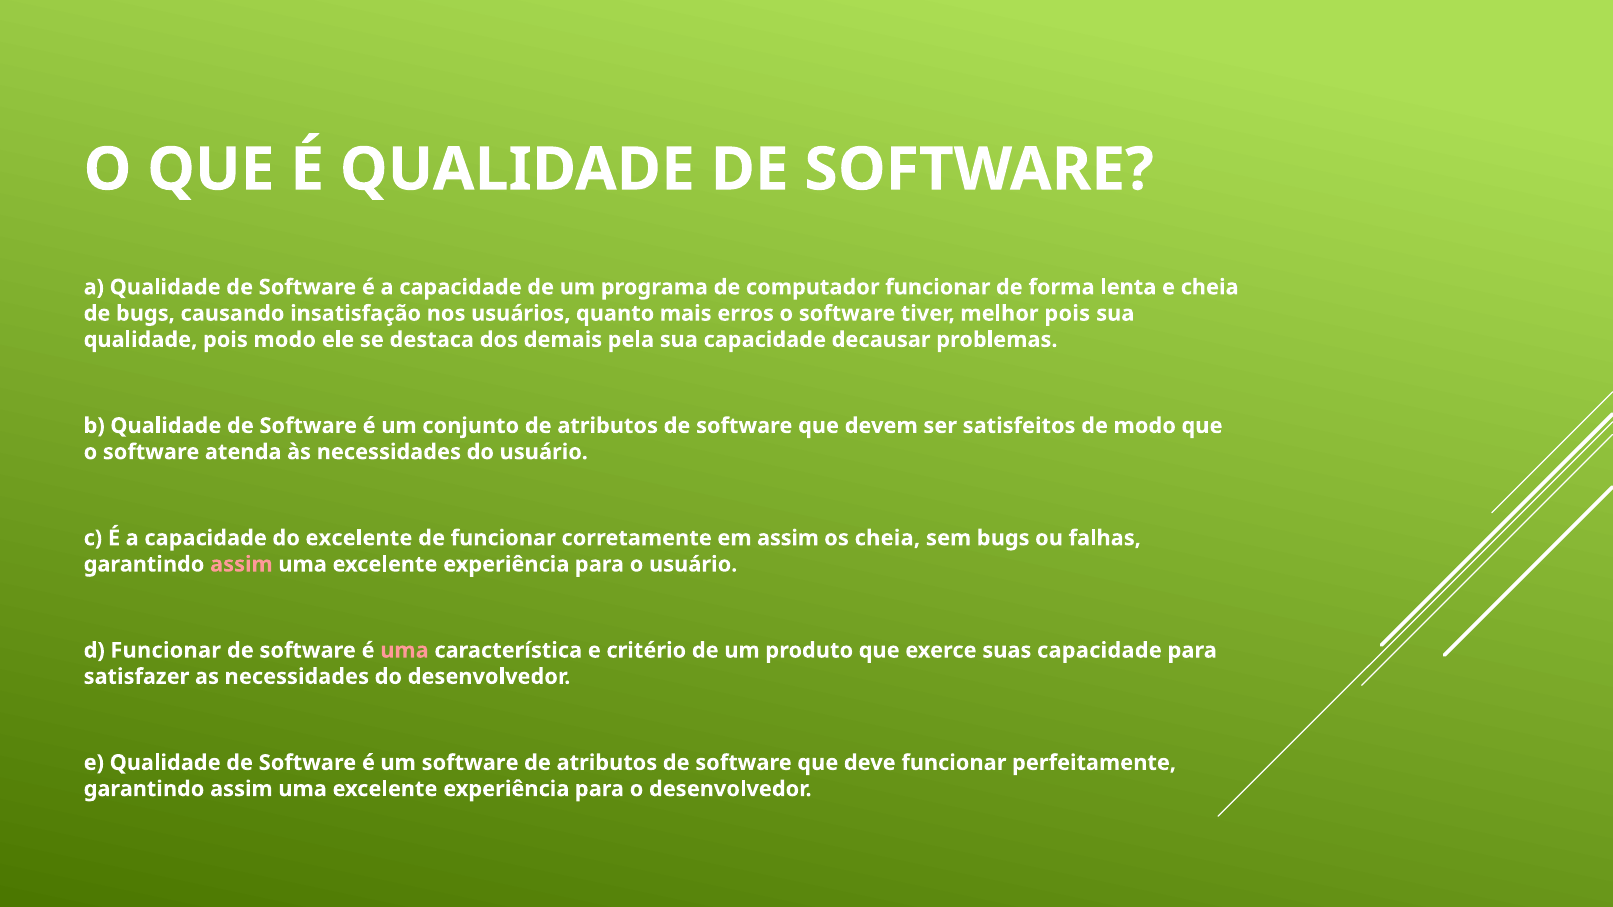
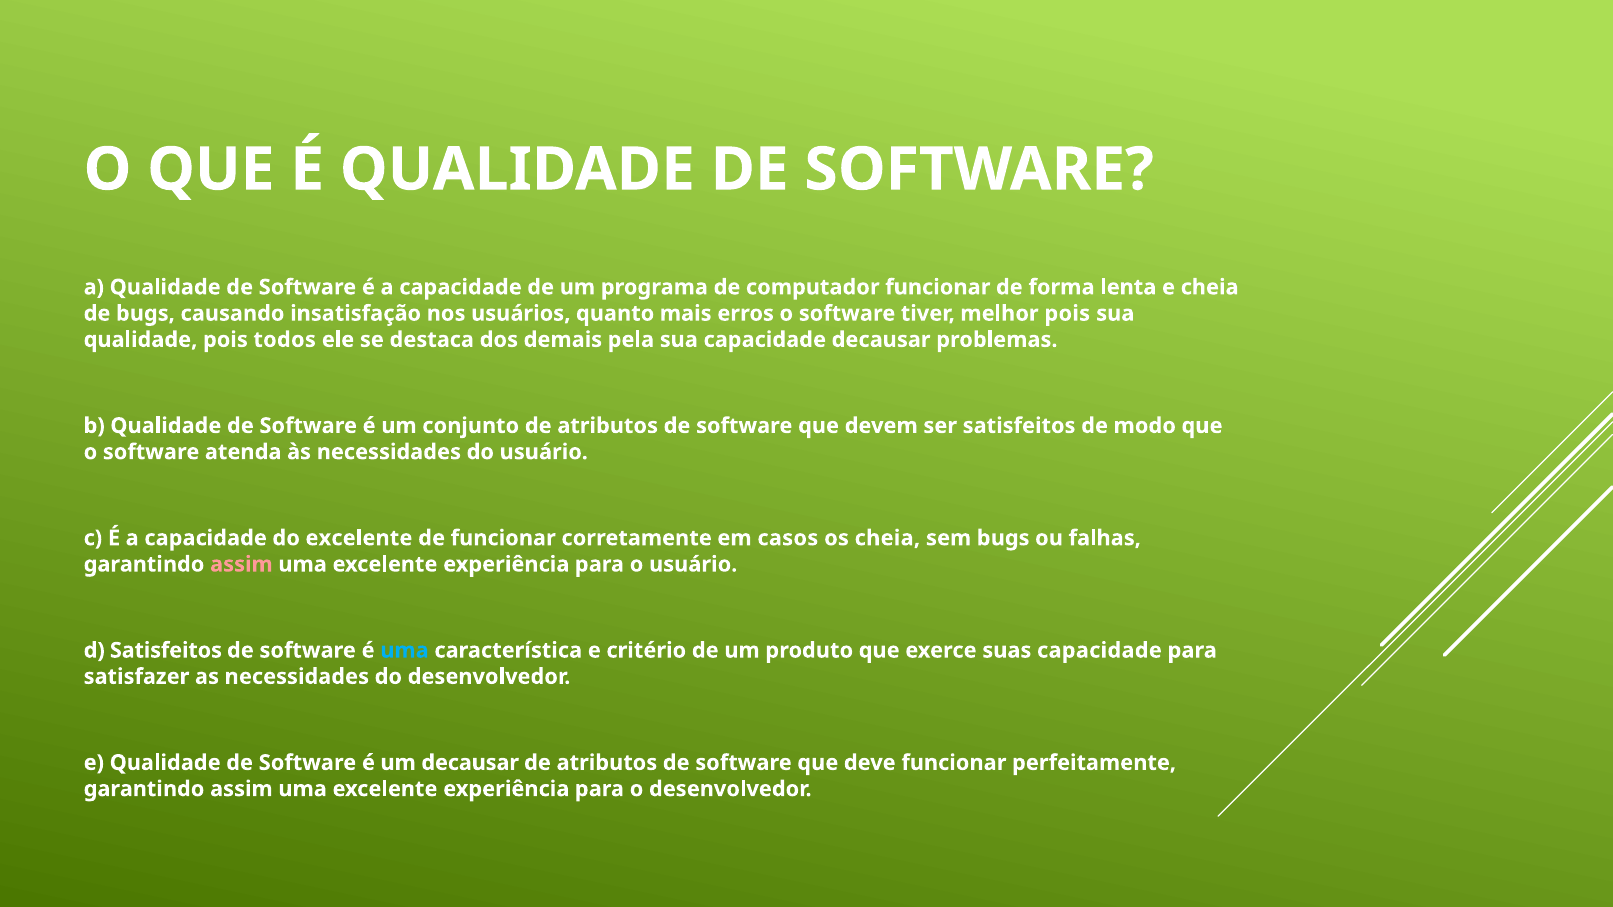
pois modo: modo -> todos
em assim: assim -> casos
d Funcionar: Funcionar -> Satisfeitos
uma at (404, 651) colour: pink -> light blue
um software: software -> decausar
